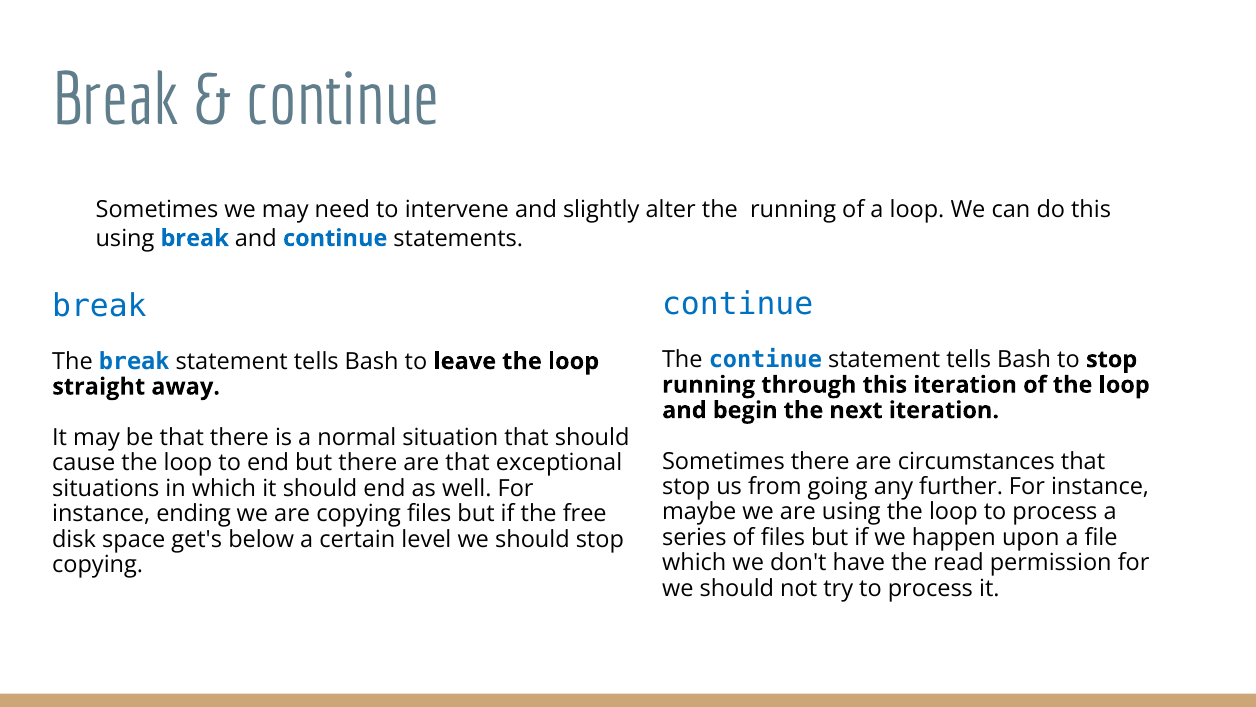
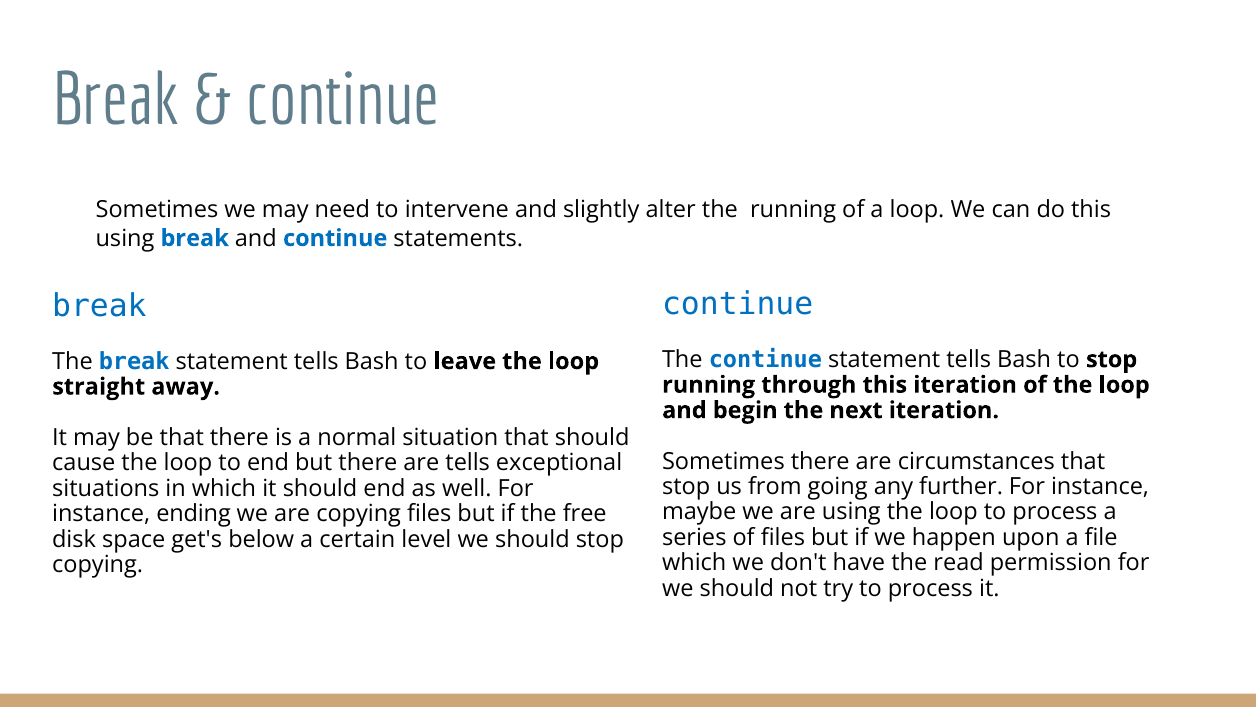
are that: that -> tells
